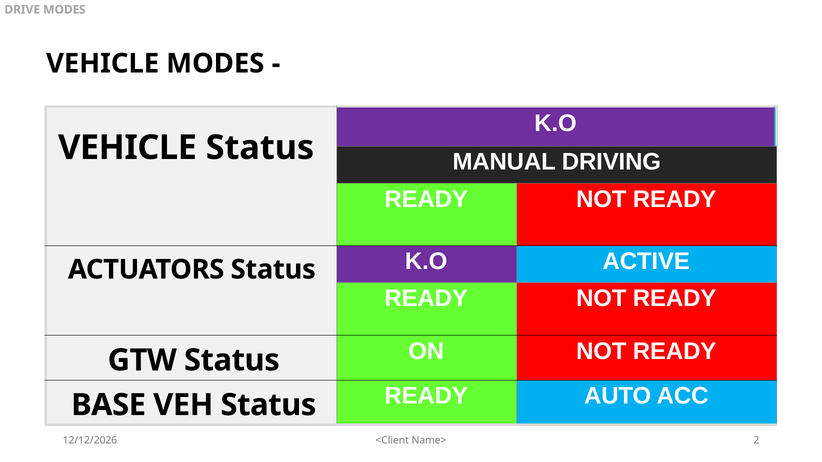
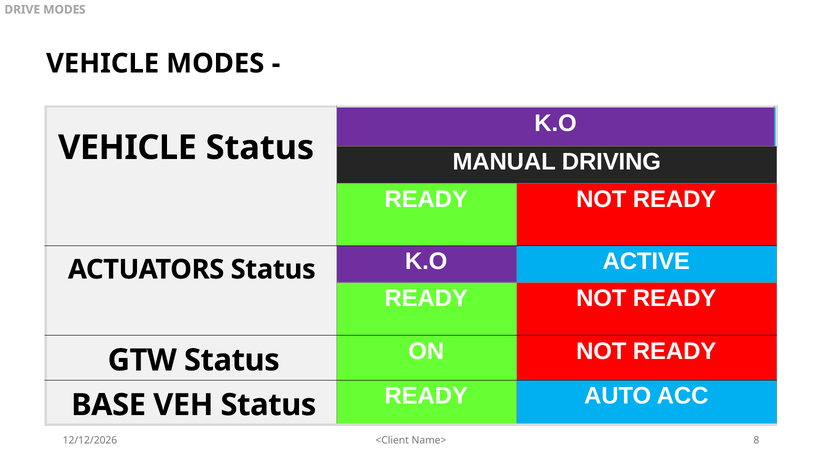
2: 2 -> 8
